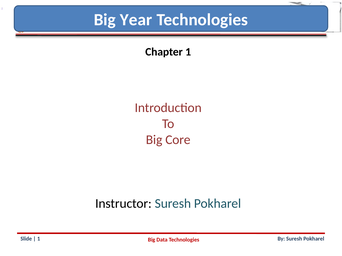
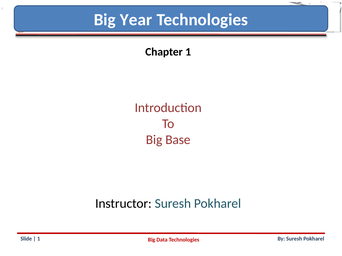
Core: Core -> Base
